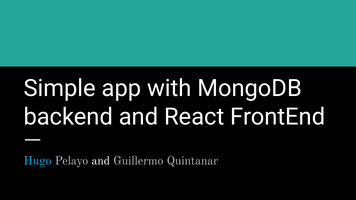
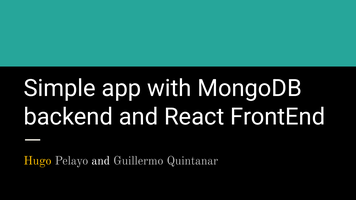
Hugo colour: light blue -> yellow
